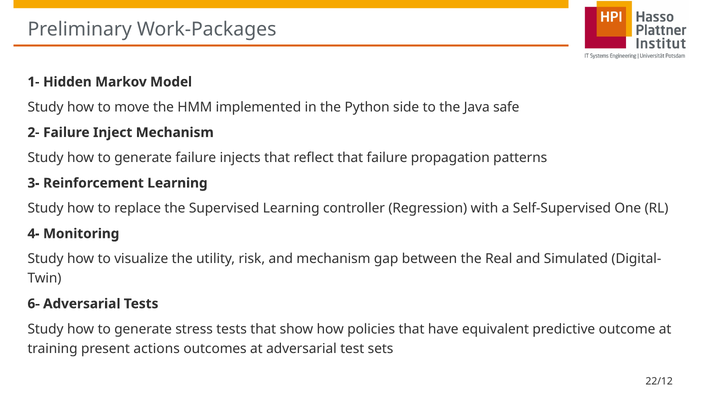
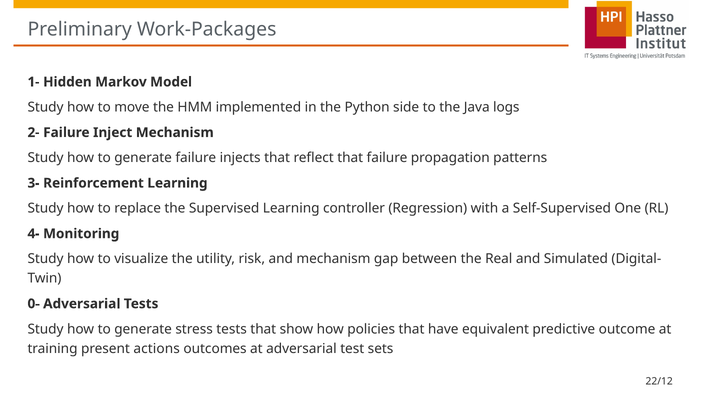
safe: safe -> logs
6-: 6- -> 0-
